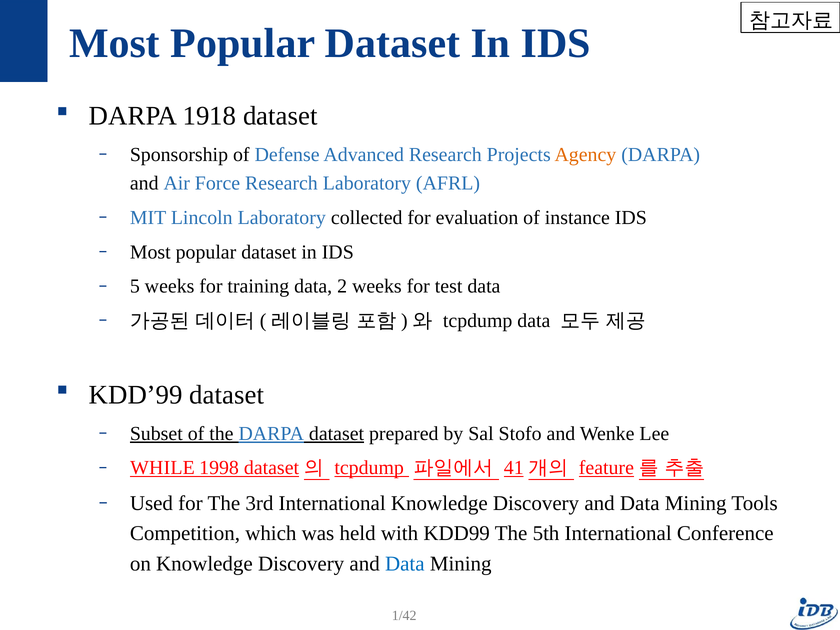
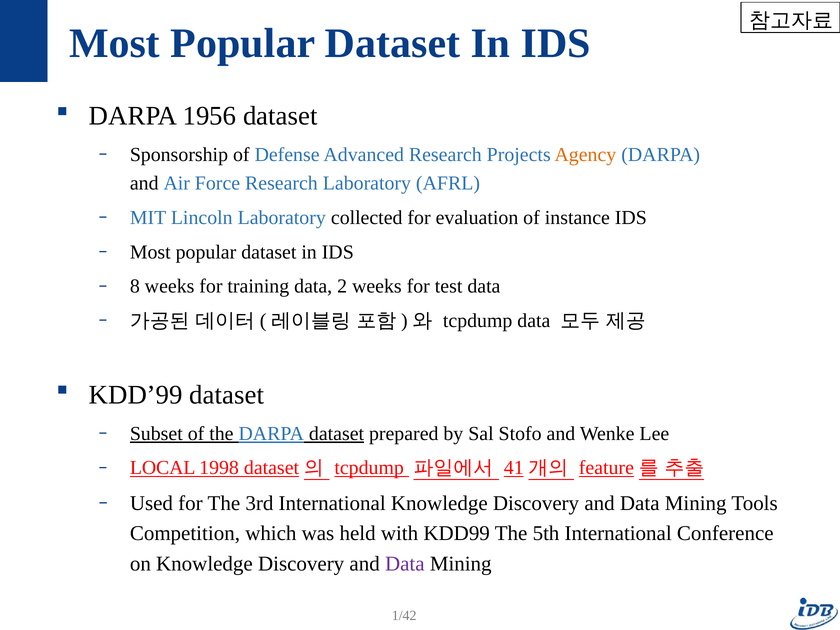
1918: 1918 -> 1956
5: 5 -> 8
WHILE: WHILE -> LOCAL
Data at (405, 564) colour: blue -> purple
